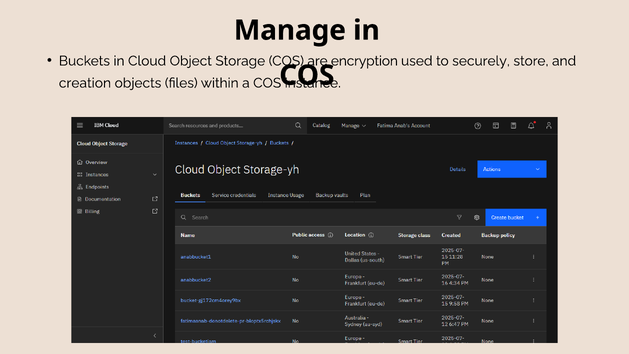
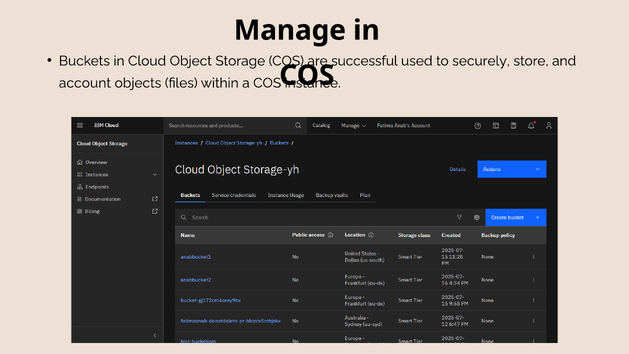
encryption: encryption -> successful
creation: creation -> account
